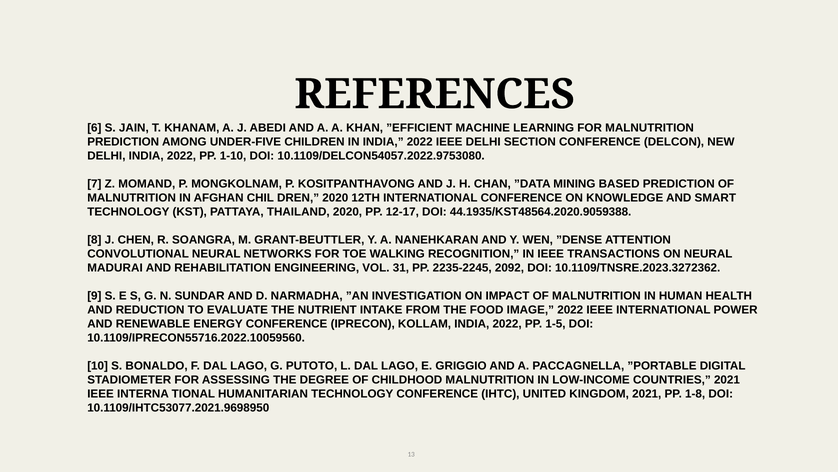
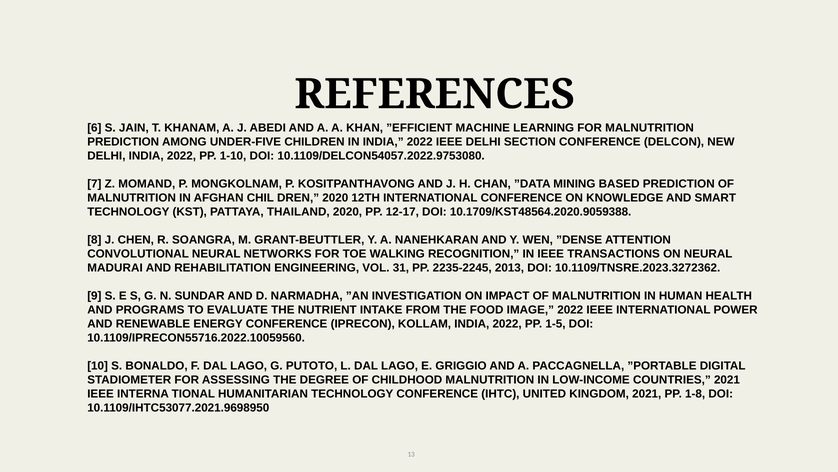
44.1935/KST48564.2020.9059388: 44.1935/KST48564.2020.9059388 -> 10.1709/KST48564.2020.9059388
2092: 2092 -> 2013
REDUCTION: REDUCTION -> PROGRAMS
